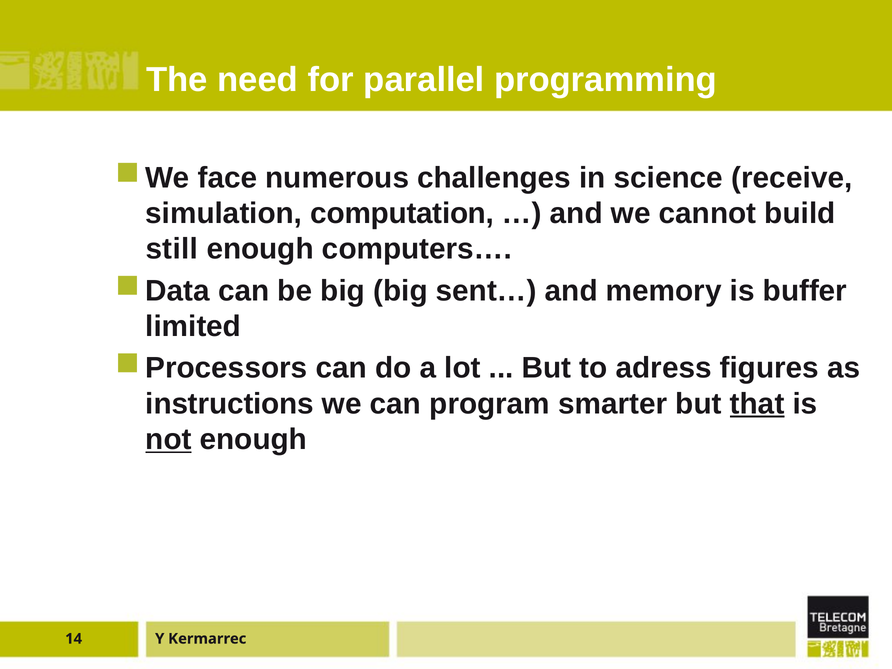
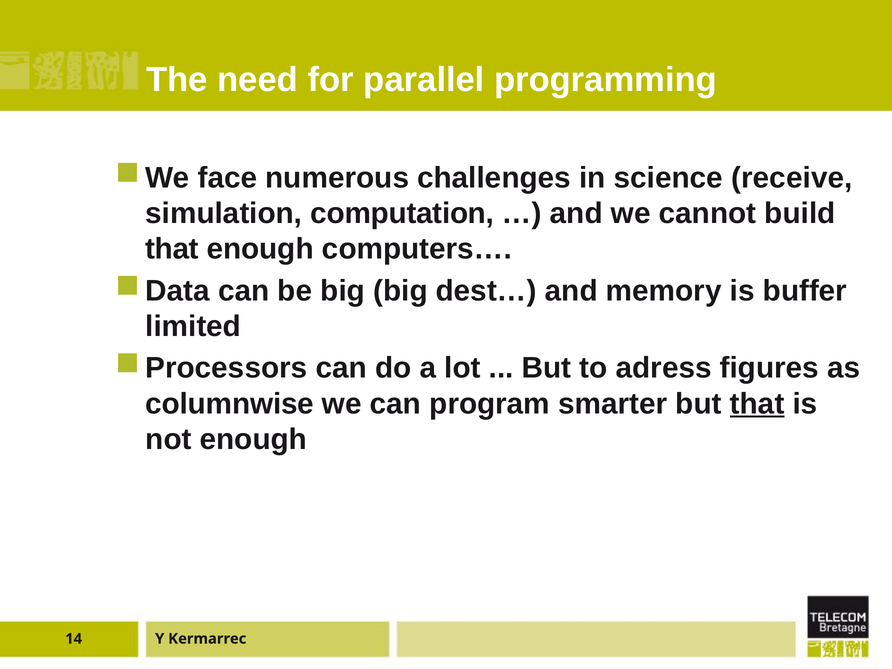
still at (172, 249): still -> that
sent…: sent… -> dest…
instructions: instructions -> columnwise
not underline: present -> none
